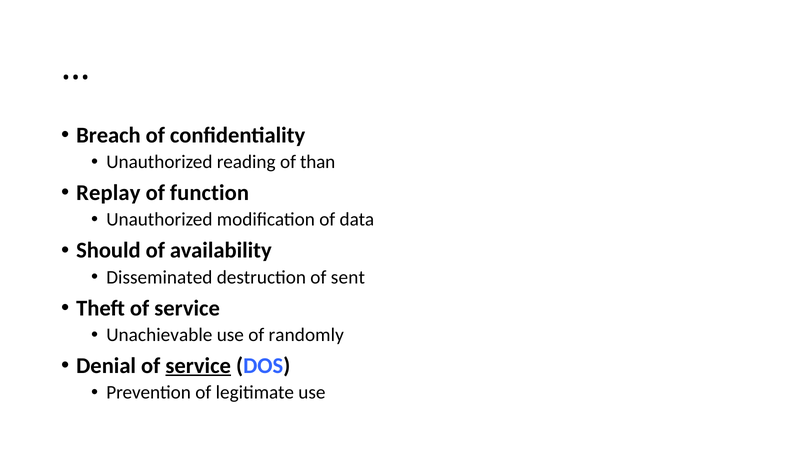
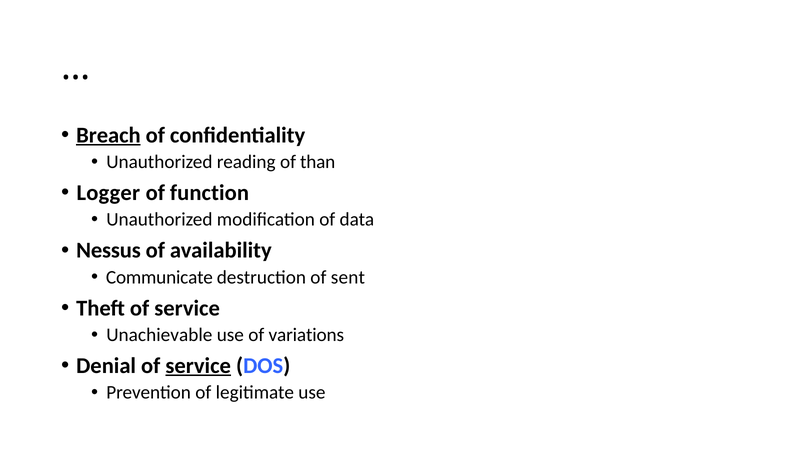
Breach underline: none -> present
Replay: Replay -> Logger
Should: Should -> Nessus
Disseminated: Disseminated -> Communicate
randomly: randomly -> variations
